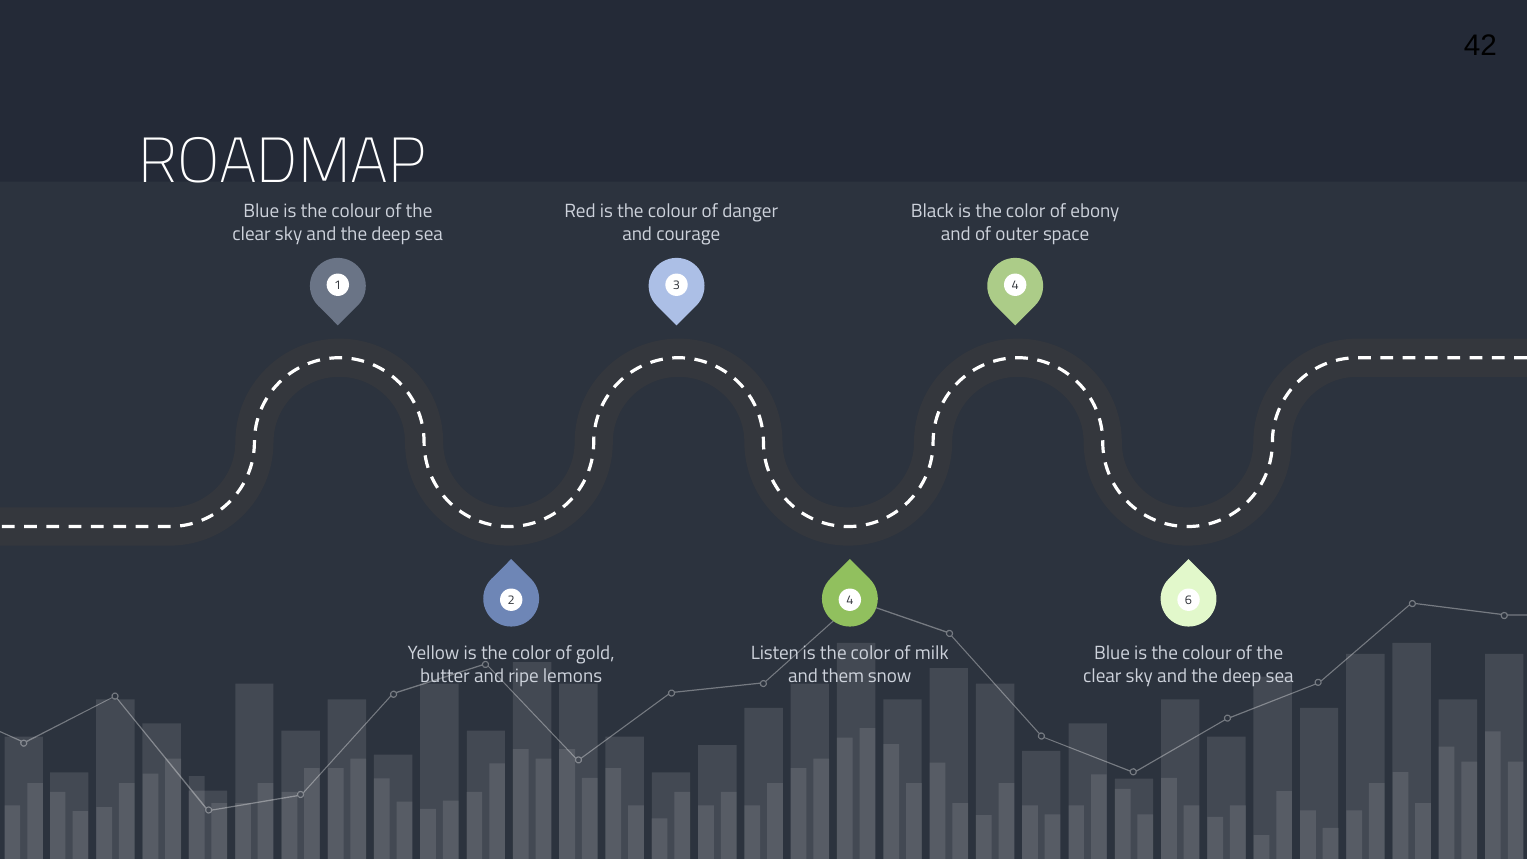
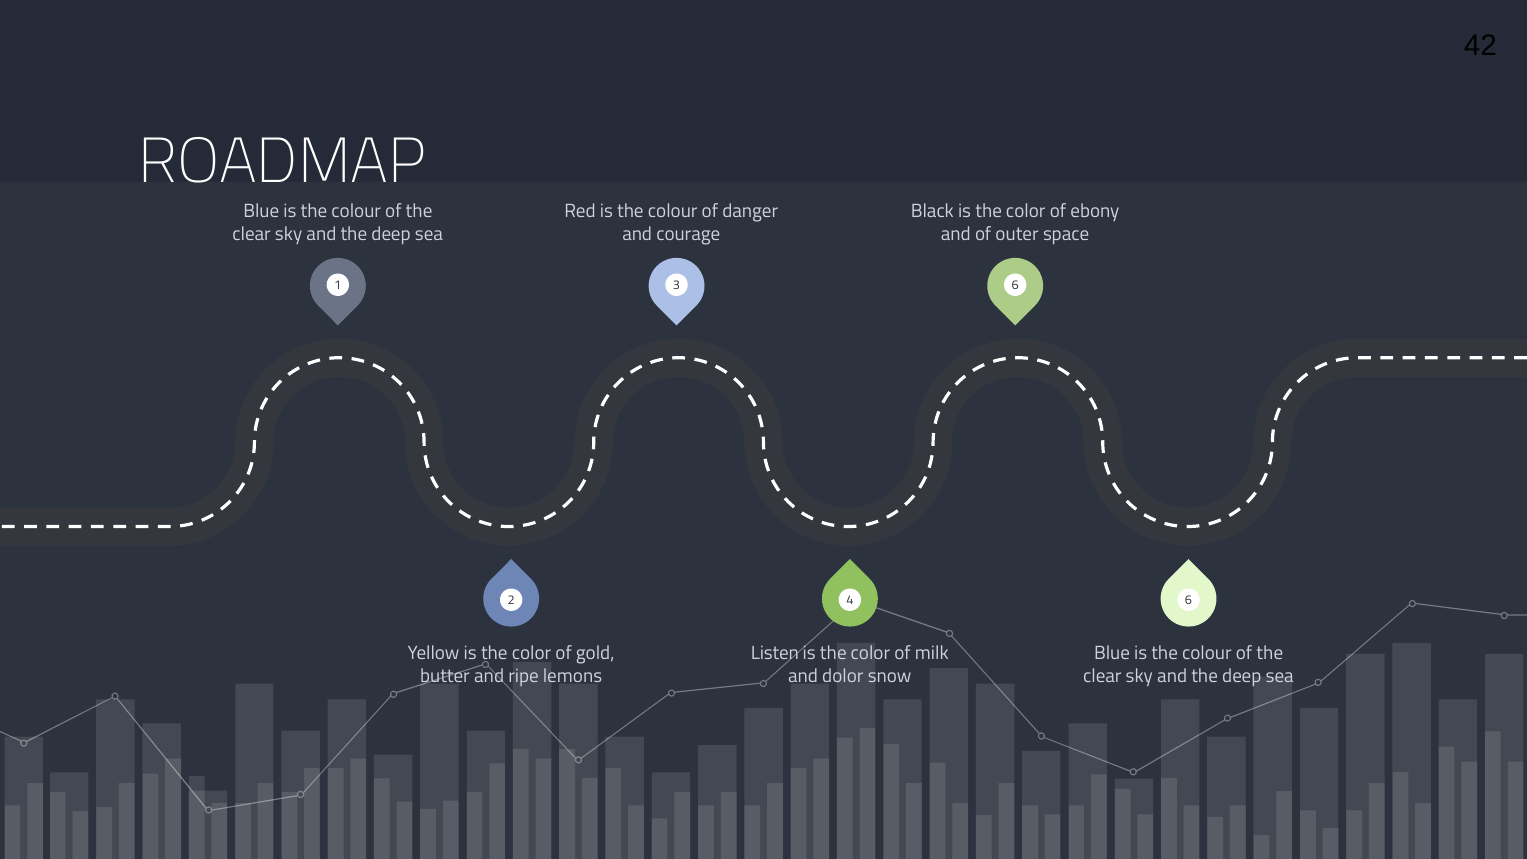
3 4: 4 -> 6
them: them -> dolor
